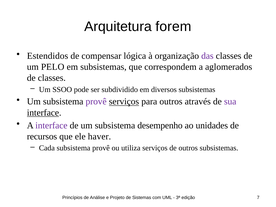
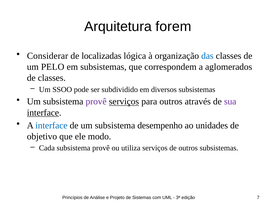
Estendidos: Estendidos -> Considerar
compensar: compensar -> localizadas
das colour: purple -> blue
interface at (51, 125) colour: purple -> blue
recursos: recursos -> objetivo
haver: haver -> modo
